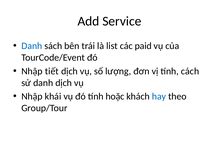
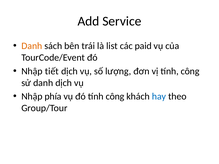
Danh at (32, 46) colour: blue -> orange
vị tính cách: cách -> công
khái: khái -> phía
đó tính hoặc: hoặc -> công
